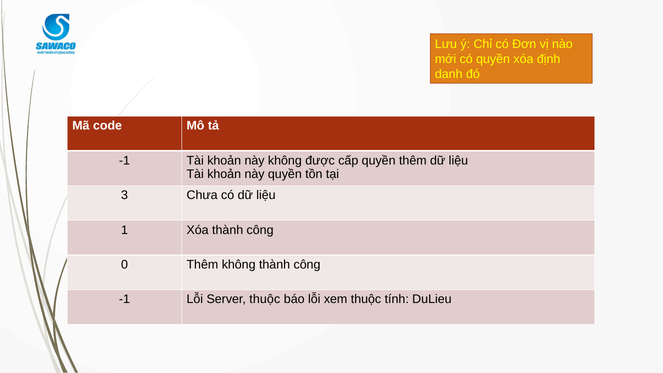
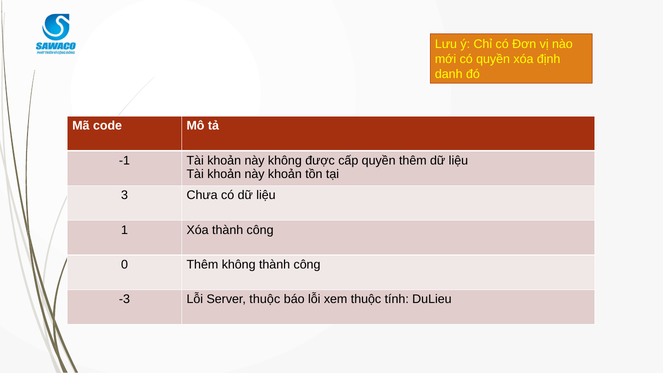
này quyền: quyền -> khoản
-1 at (124, 299): -1 -> -3
